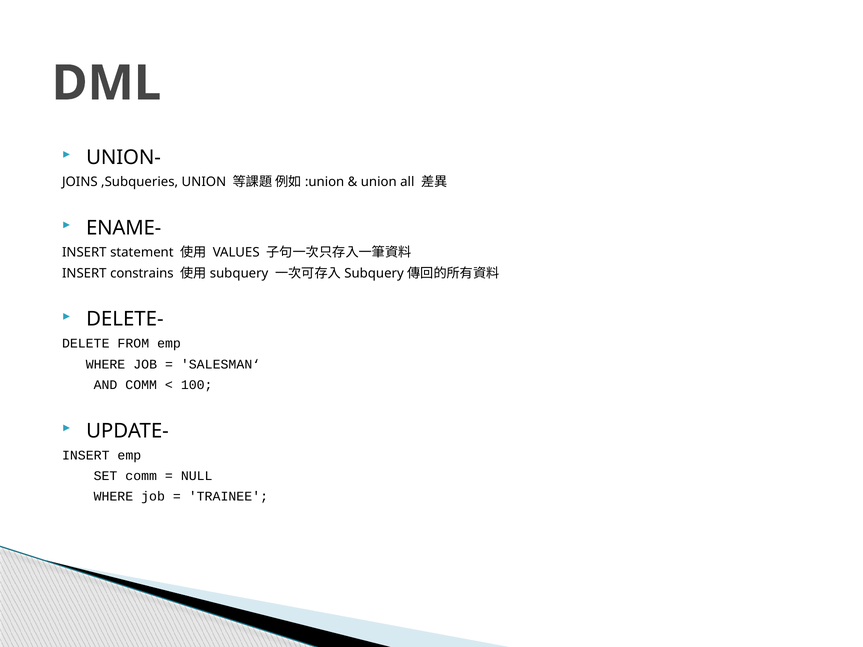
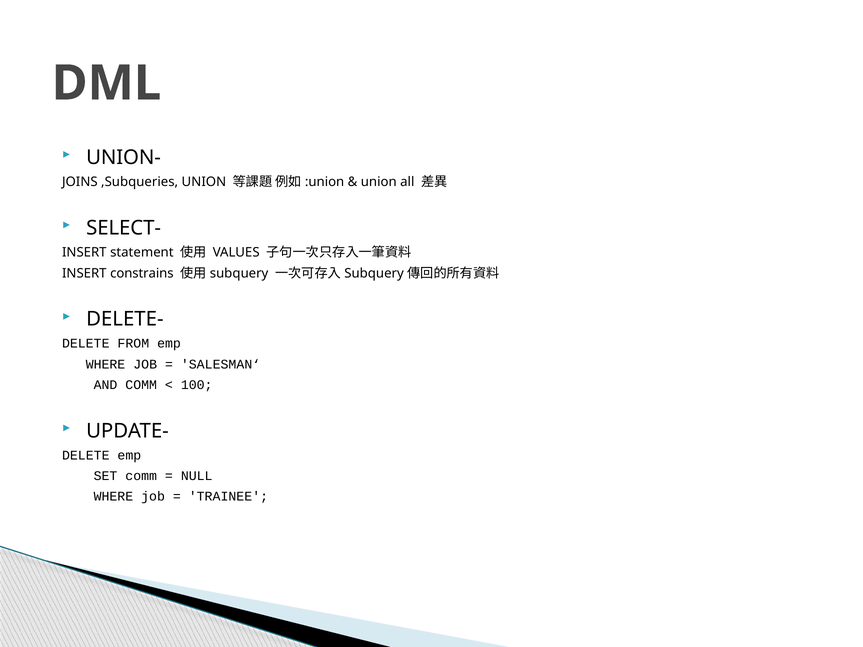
ENAME-: ENAME- -> SELECT-
INSERT at (86, 456): INSERT -> DELETE
